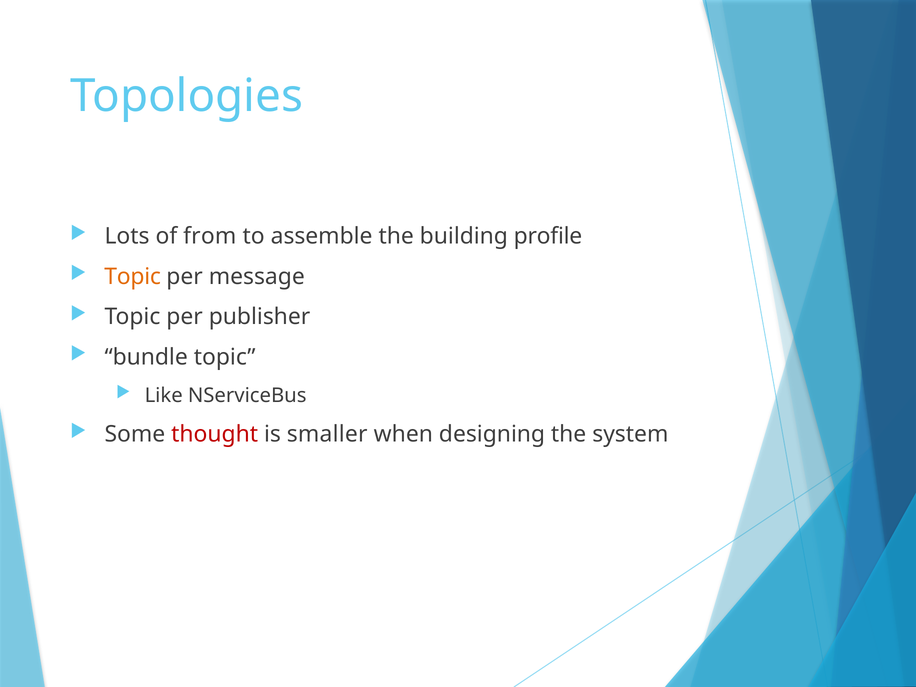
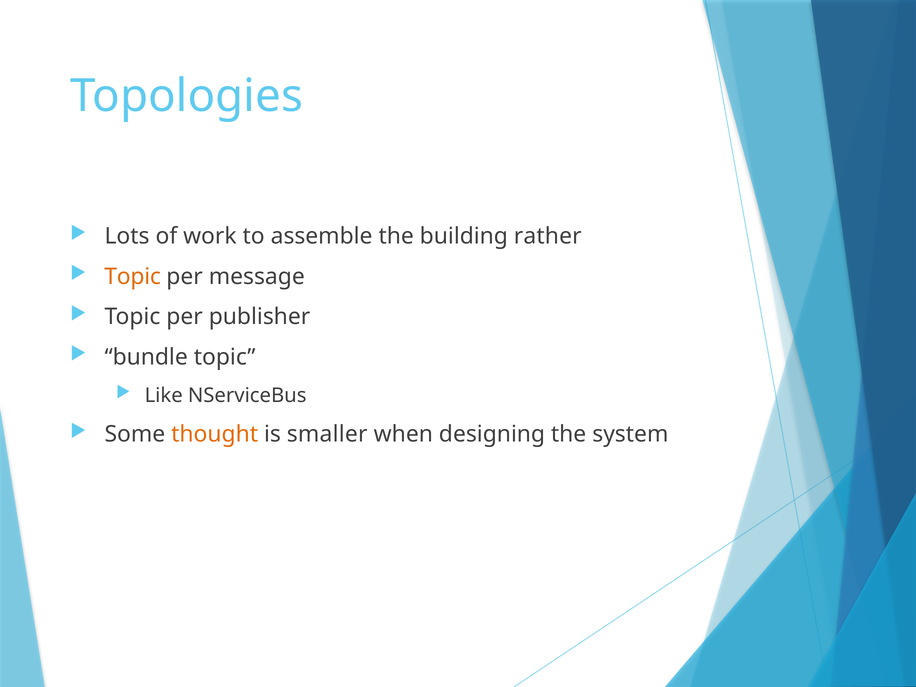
from: from -> work
profile: profile -> rather
thought colour: red -> orange
